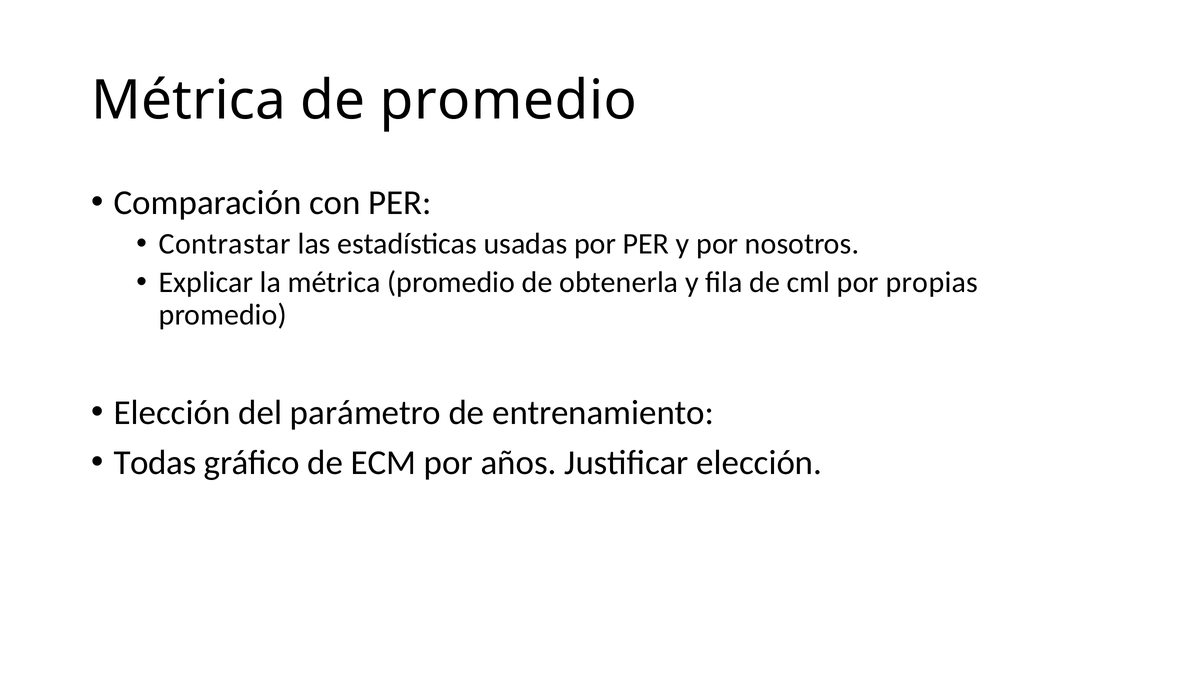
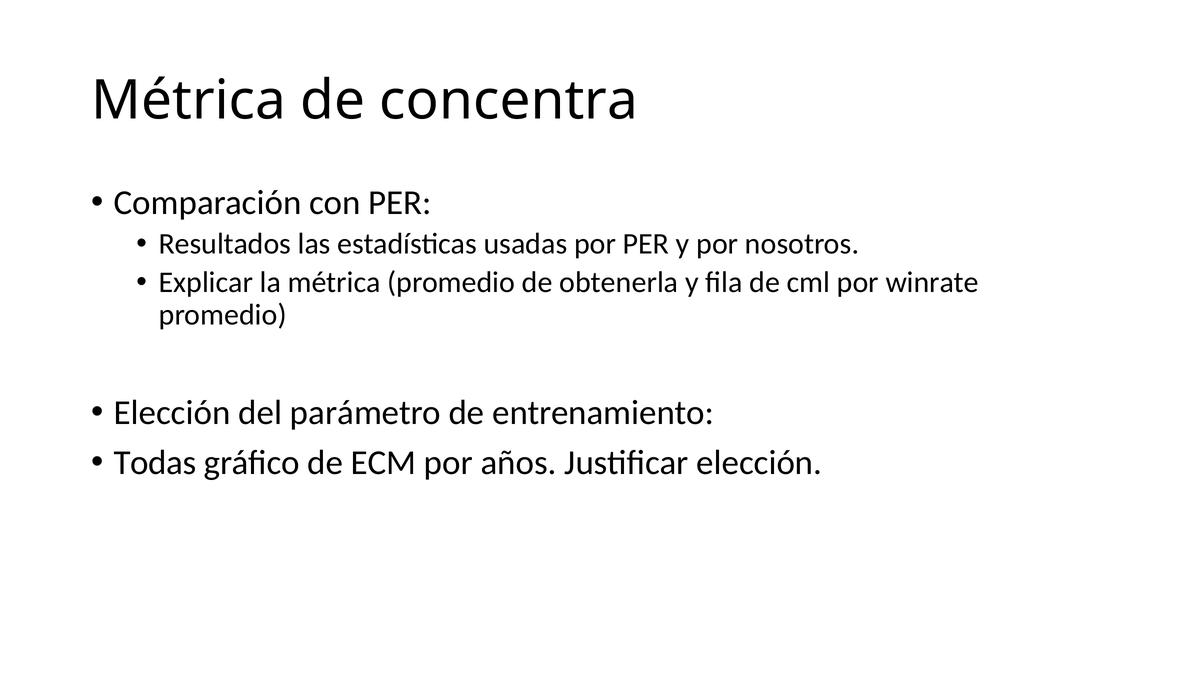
de promedio: promedio -> concentra
Contrastar: Contrastar -> Resultados
propias: propias -> winrate
